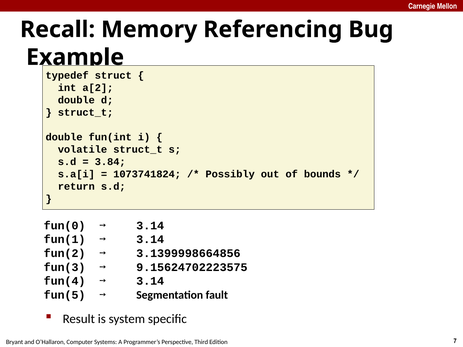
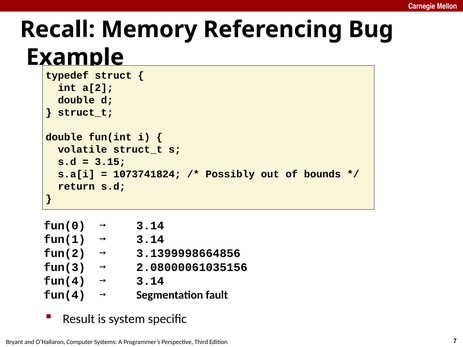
3.84: 3.84 -> 3.15
9.15624702223575: 9.15624702223575 -> 2.08000061035156
fun(5 at (65, 295): fun(5 -> fun(4
